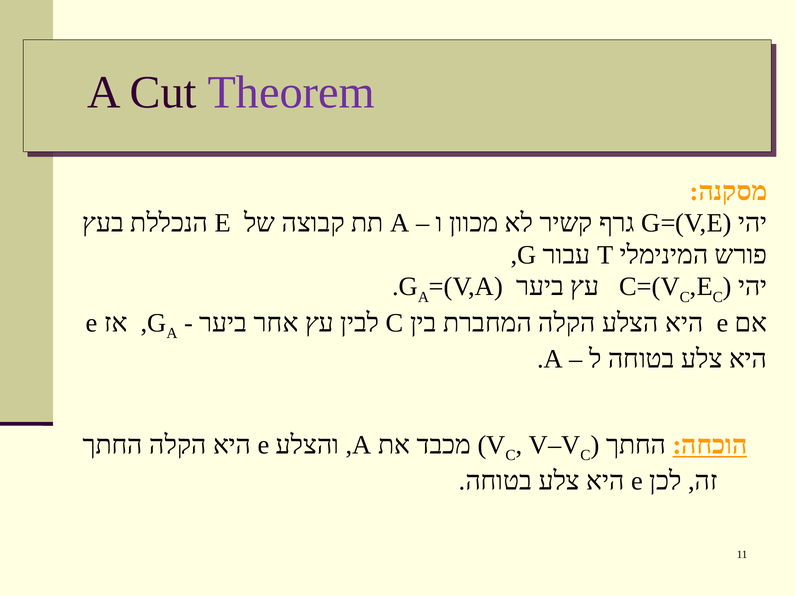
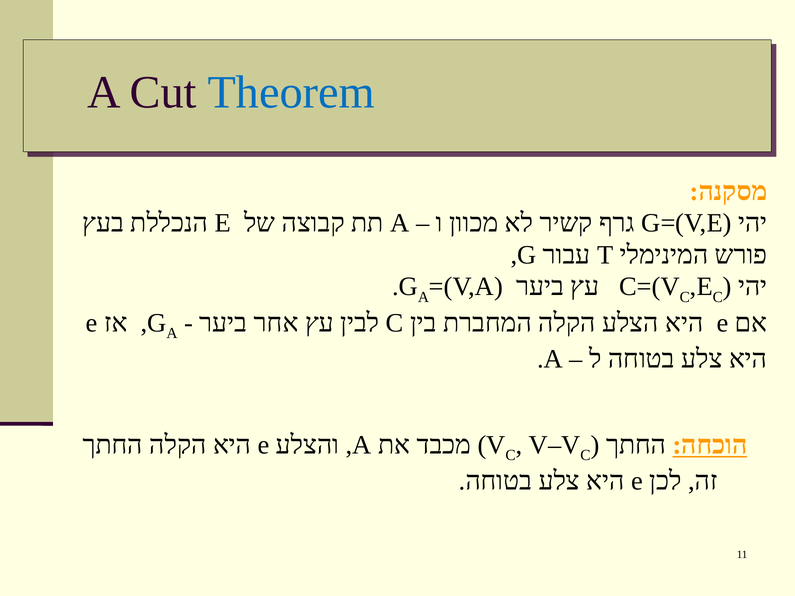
Theorem colour: purple -> blue
